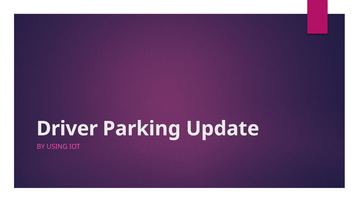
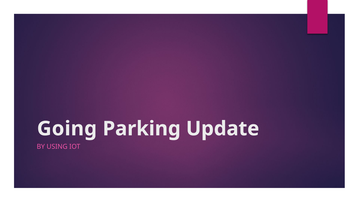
Driver: Driver -> Going
